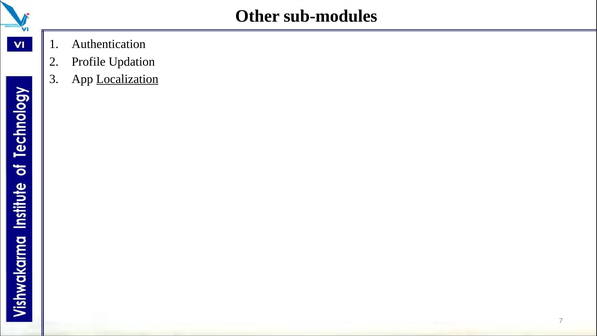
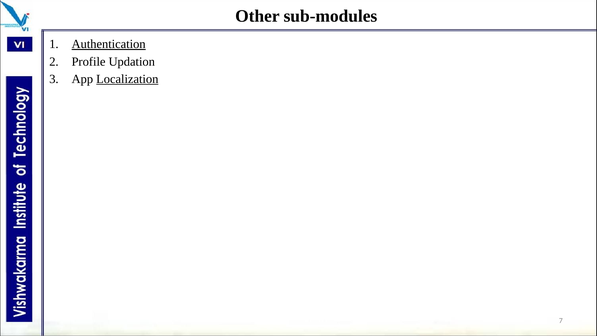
Authentication underline: none -> present
